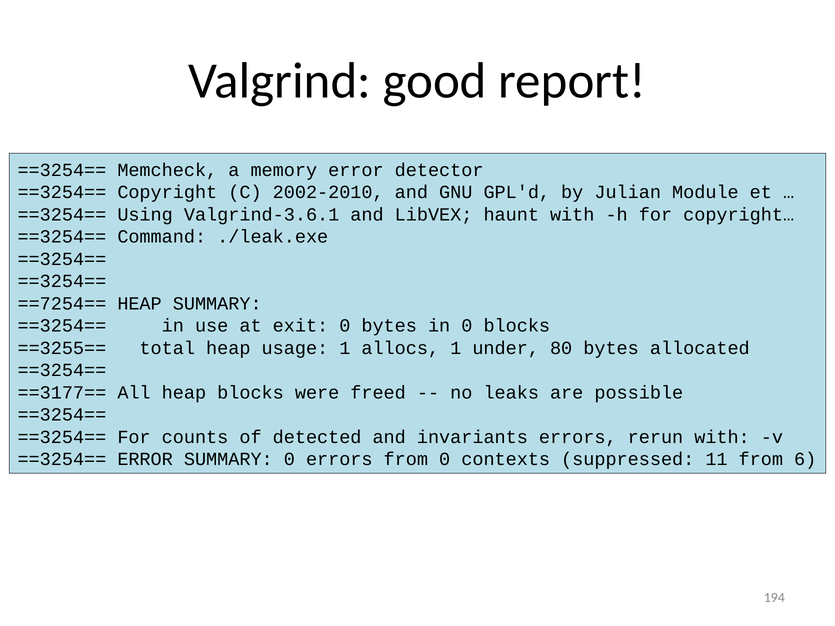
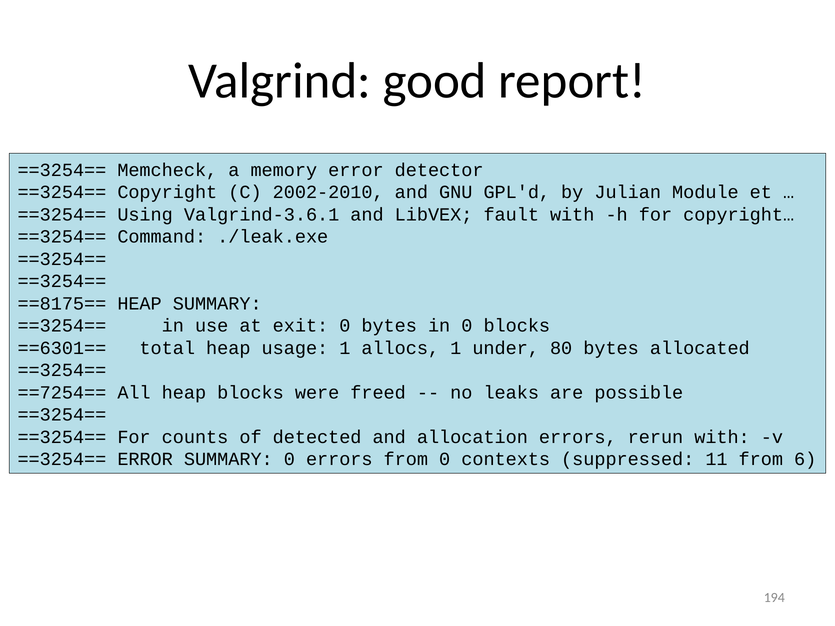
haunt: haunt -> fault
==7254==: ==7254== -> ==8175==
==3255==: ==3255== -> ==6301==
==3177==: ==3177== -> ==7254==
invariants: invariants -> allocation
